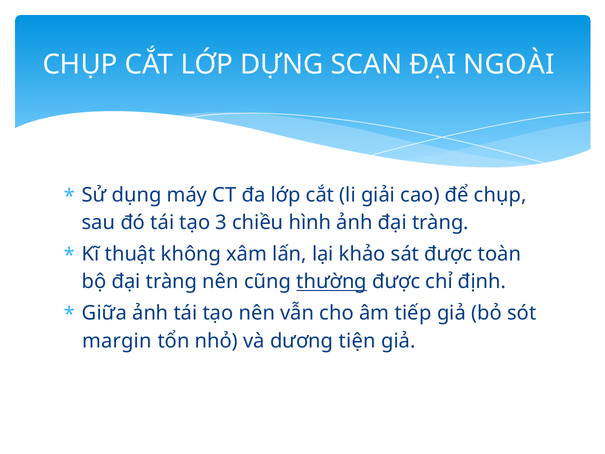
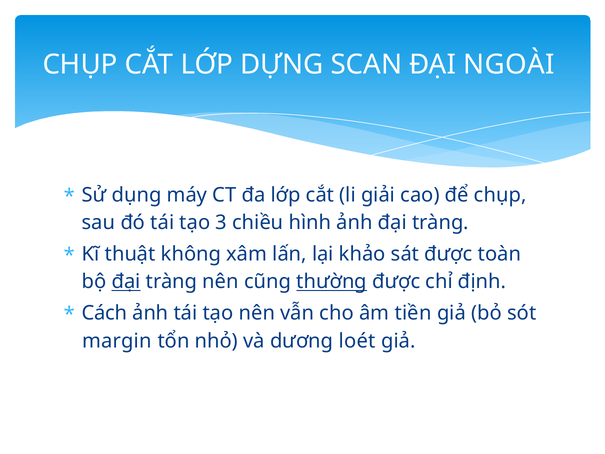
đại at (126, 282) underline: none -> present
Giữa: Giữa -> Cách
tiếp: tiếp -> tiền
tiện: tiện -> loét
